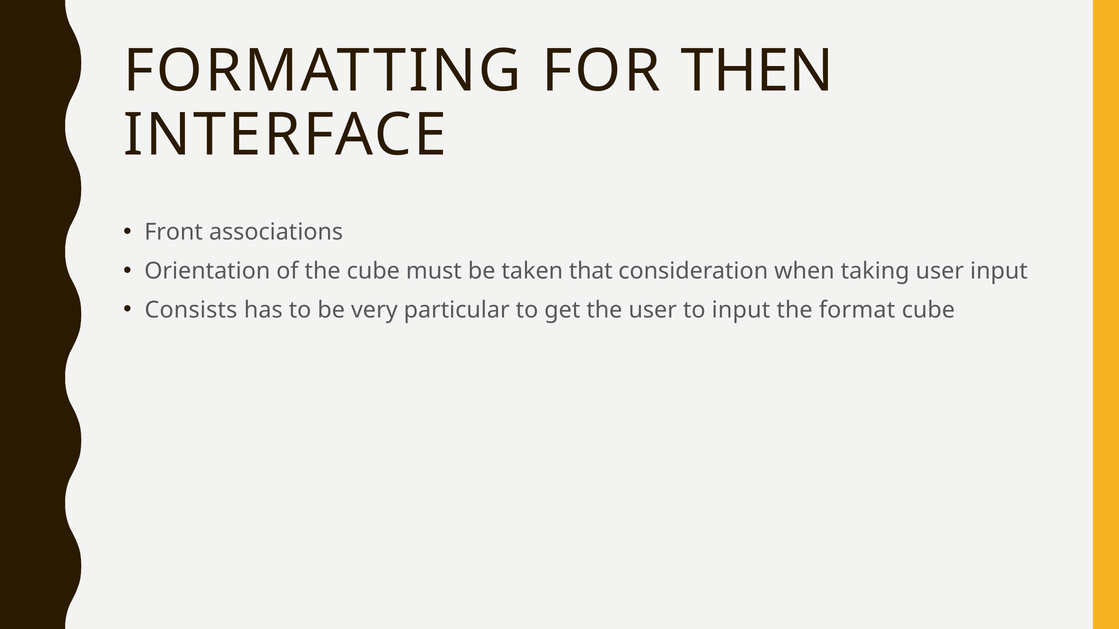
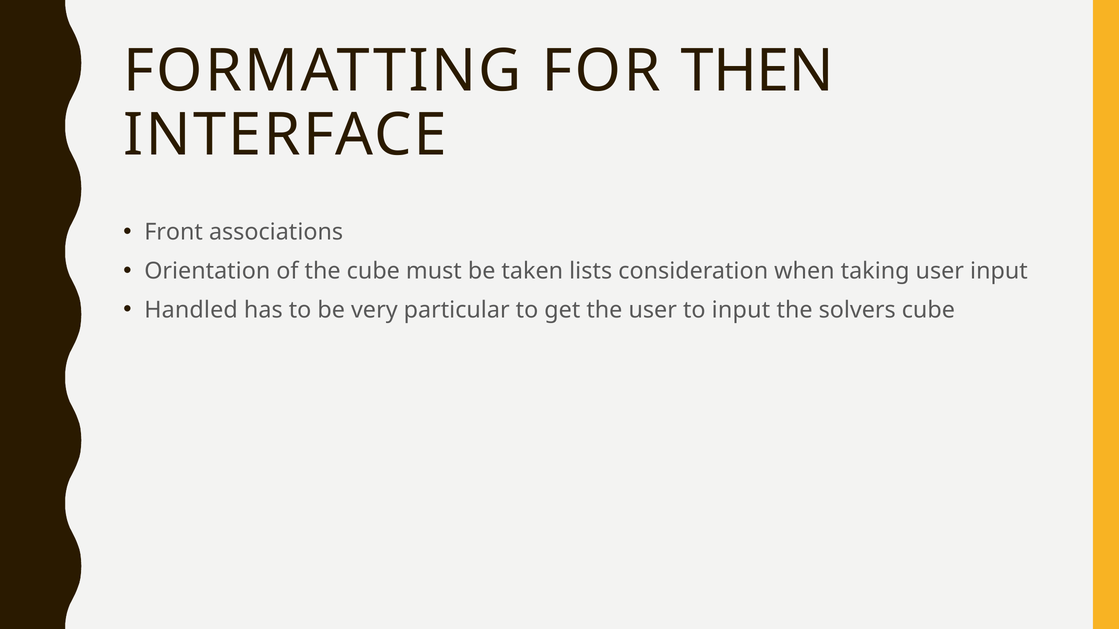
that: that -> lists
Consists: Consists -> Handled
format: format -> solvers
